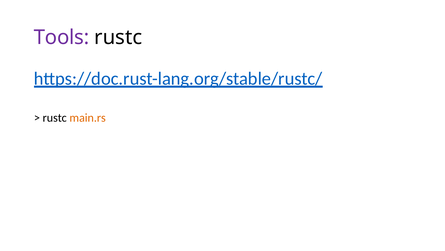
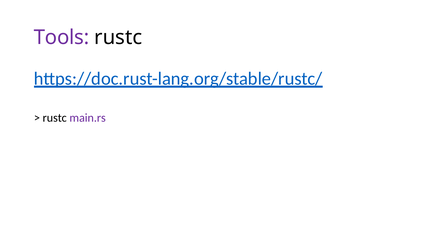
main.rs colour: orange -> purple
